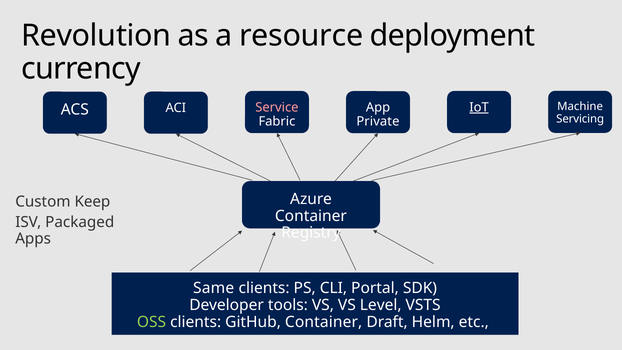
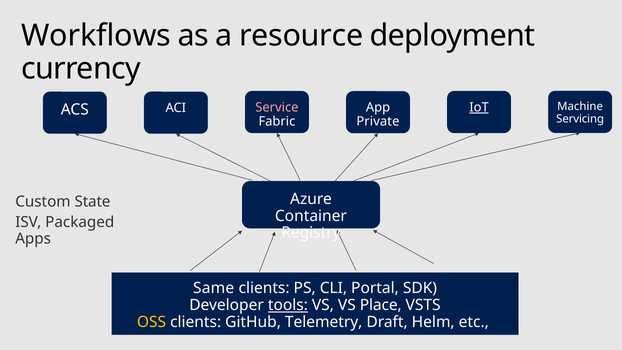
Revolution: Revolution -> Workflows
Keep: Keep -> State
tools underline: none -> present
Level: Level -> Place
OSS colour: light green -> yellow
GitHub Container: Container -> Telemetry
